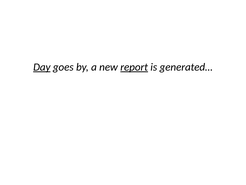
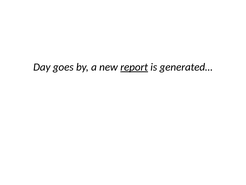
Day underline: present -> none
